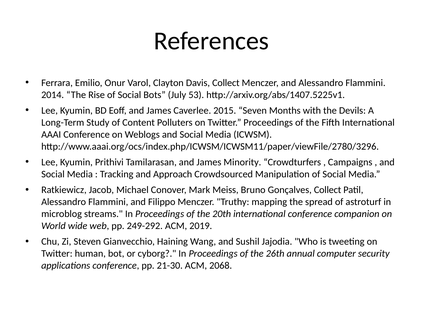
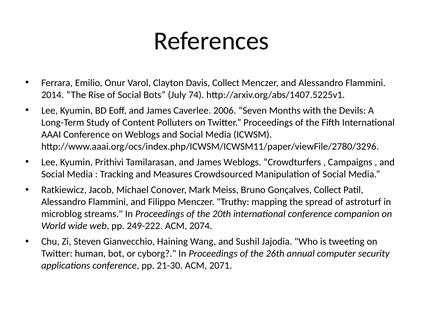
53: 53 -> 74
2015: 2015 -> 2006
James Minority: Minority -> Weblogs
Approach: Approach -> Measures
249-292: 249-292 -> 249-222
2019: 2019 -> 2074
2068: 2068 -> 2071
